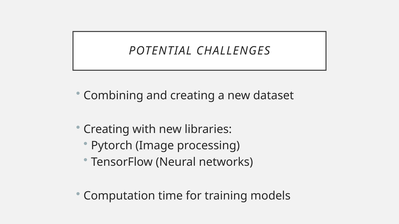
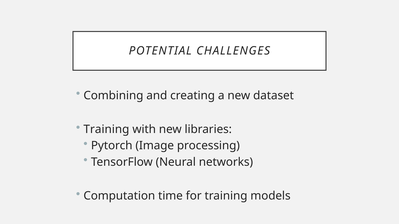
Creating at (106, 130): Creating -> Training
